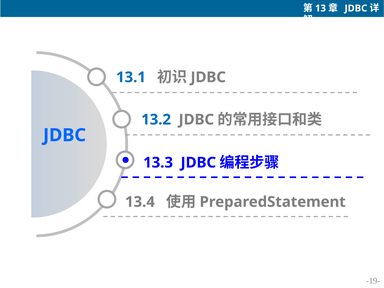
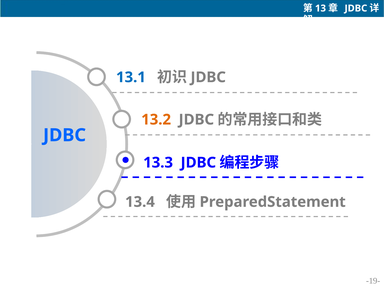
13.2 colour: blue -> orange
